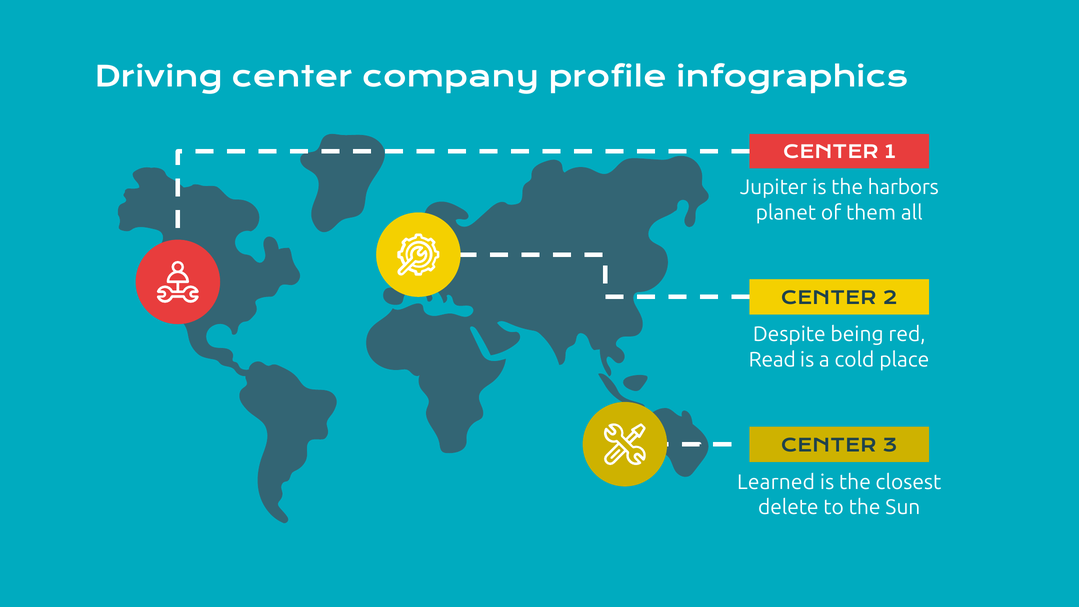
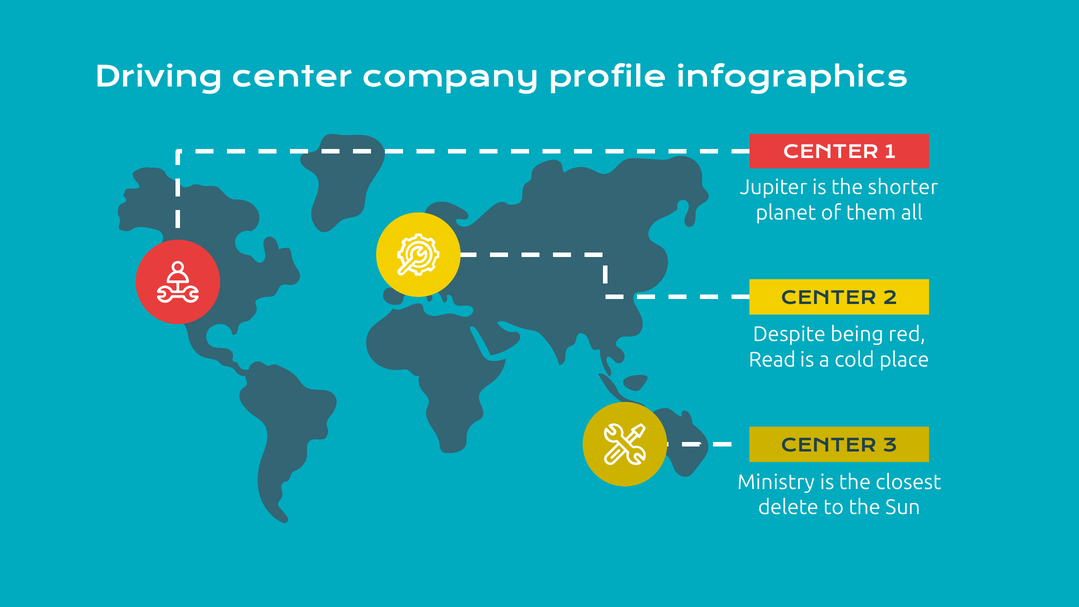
harbors: harbors -> shorter
Learned: Learned -> Ministry
